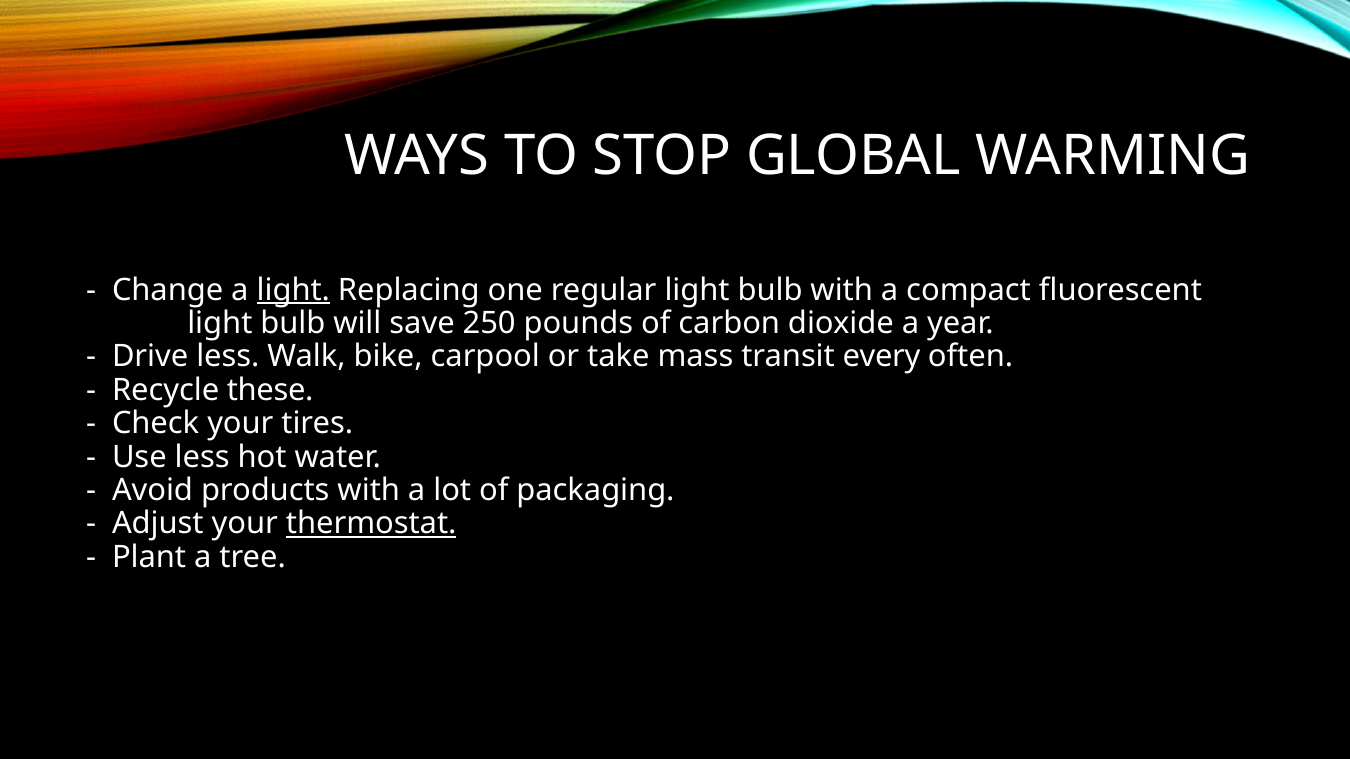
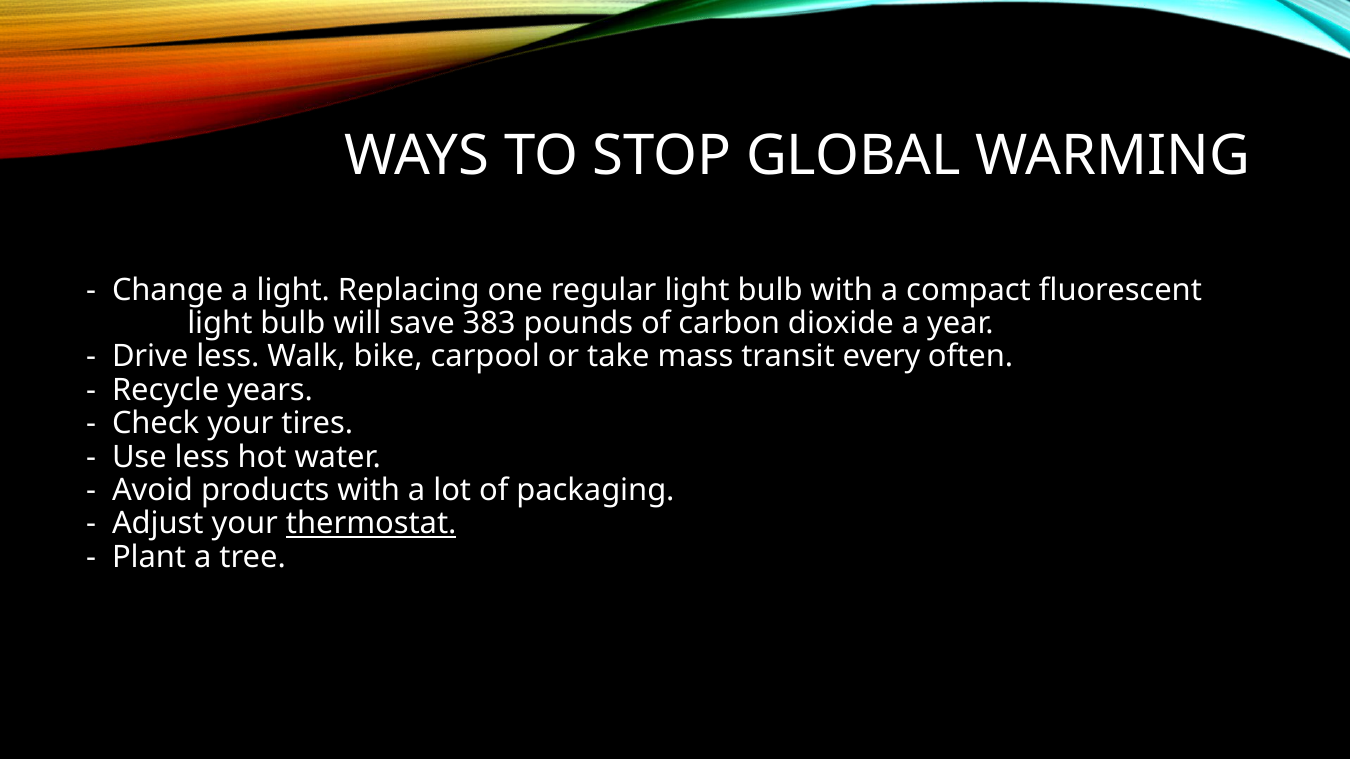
light at (293, 290) underline: present -> none
250: 250 -> 383
these: these -> years
